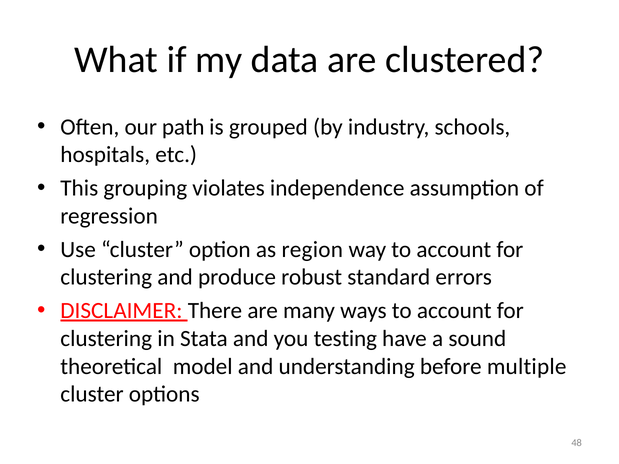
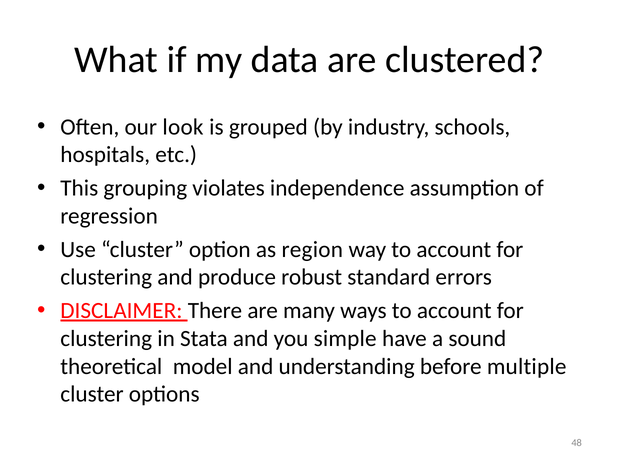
path: path -> look
testing: testing -> simple
